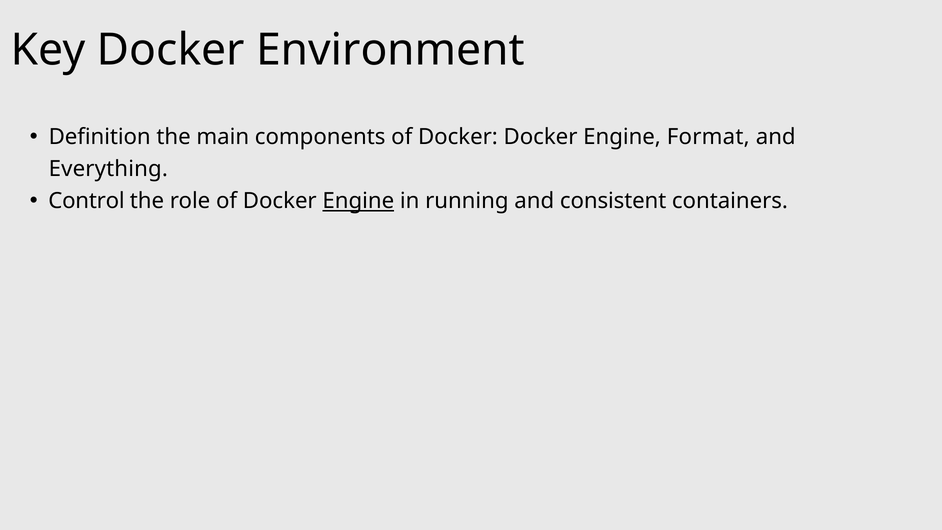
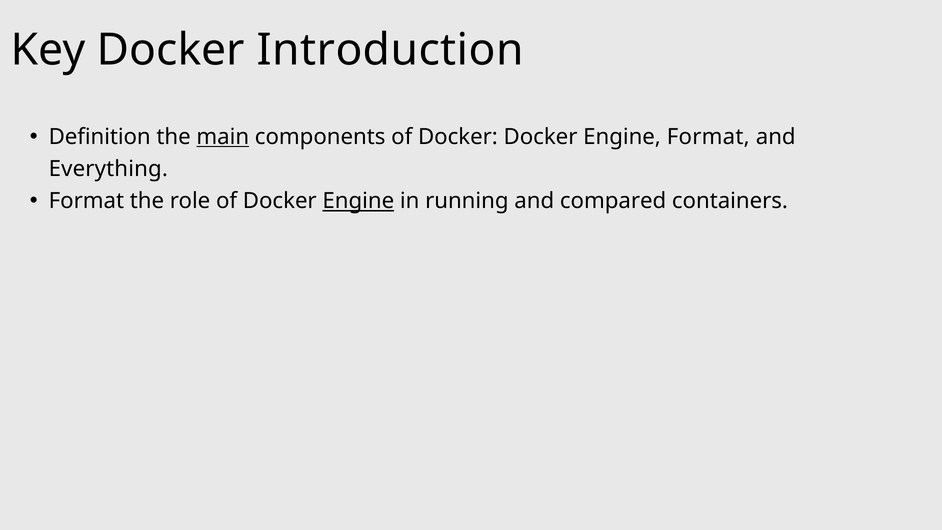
Environment: Environment -> Introduction
main underline: none -> present
Control at (86, 201): Control -> Format
consistent: consistent -> compared
